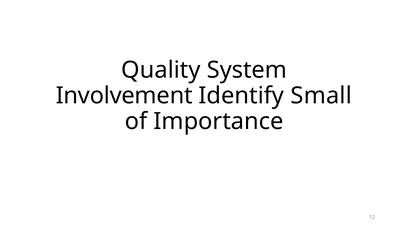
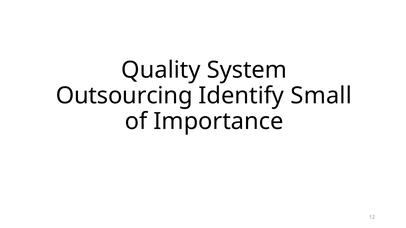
Involvement: Involvement -> Outsourcing
